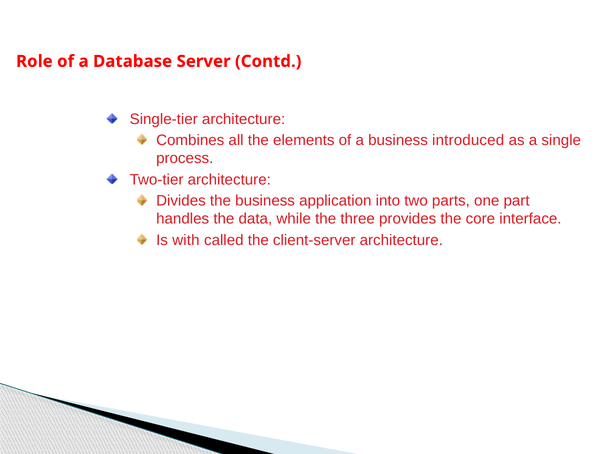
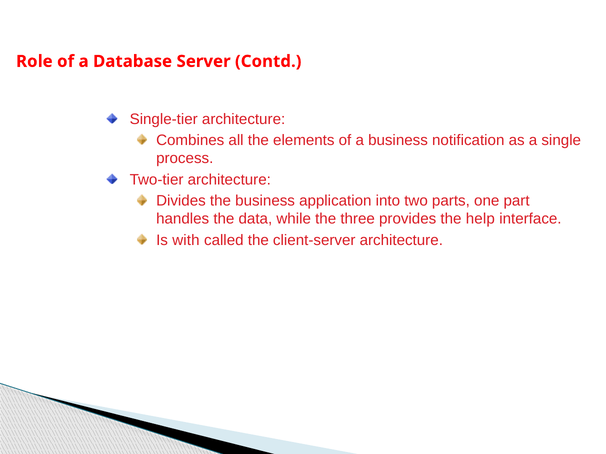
introduced: introduced -> notification
core: core -> help
